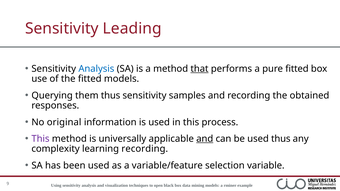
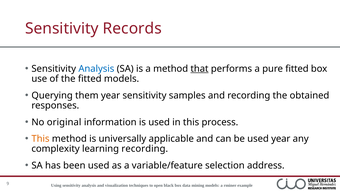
Leading: Leading -> Records
them thus: thus -> year
This at (40, 139) colour: purple -> orange
and at (205, 139) underline: present -> none
used thus: thus -> year
variable: variable -> address
